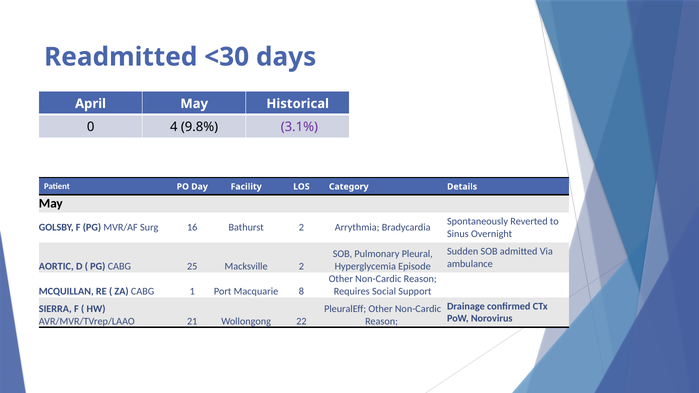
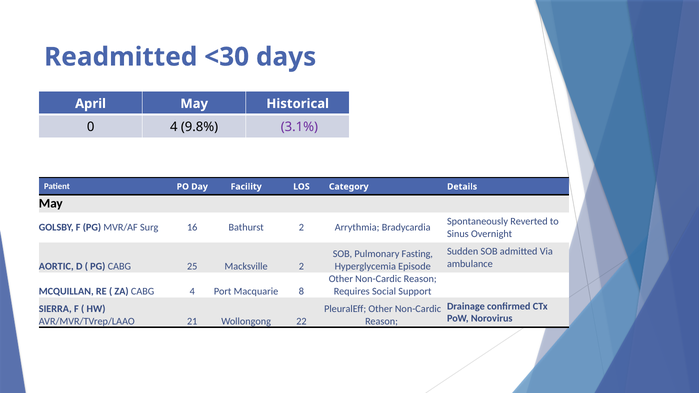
Pleural: Pleural -> Fasting
CABG 1: 1 -> 4
